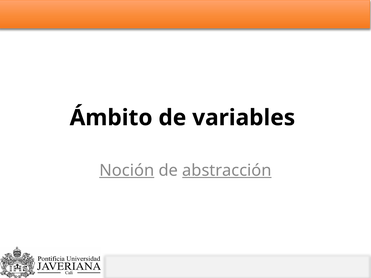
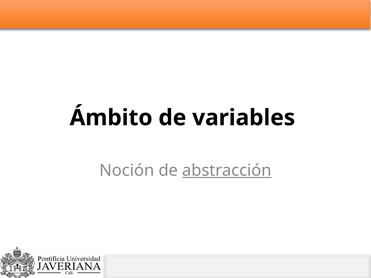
Noción underline: present -> none
